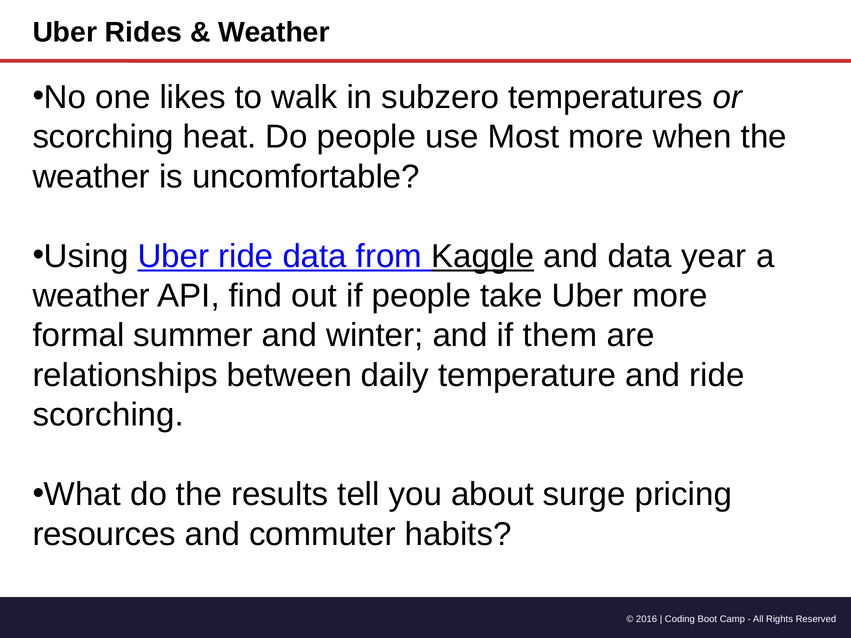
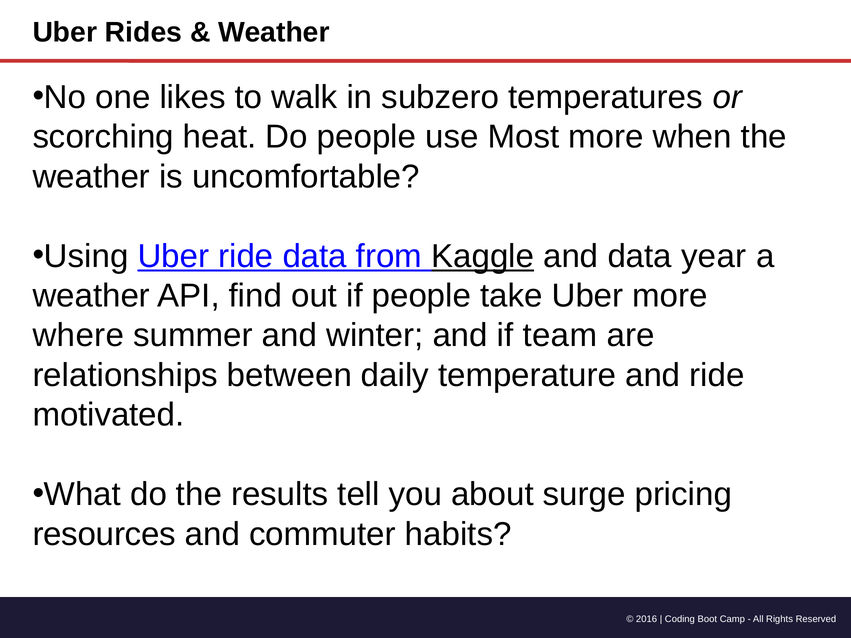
formal: formal -> where
them: them -> team
scorching at (108, 415): scorching -> motivated
